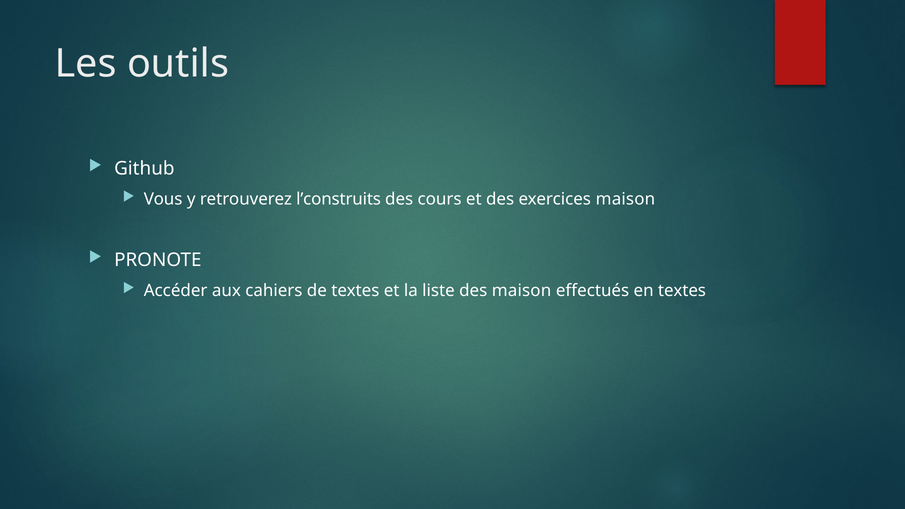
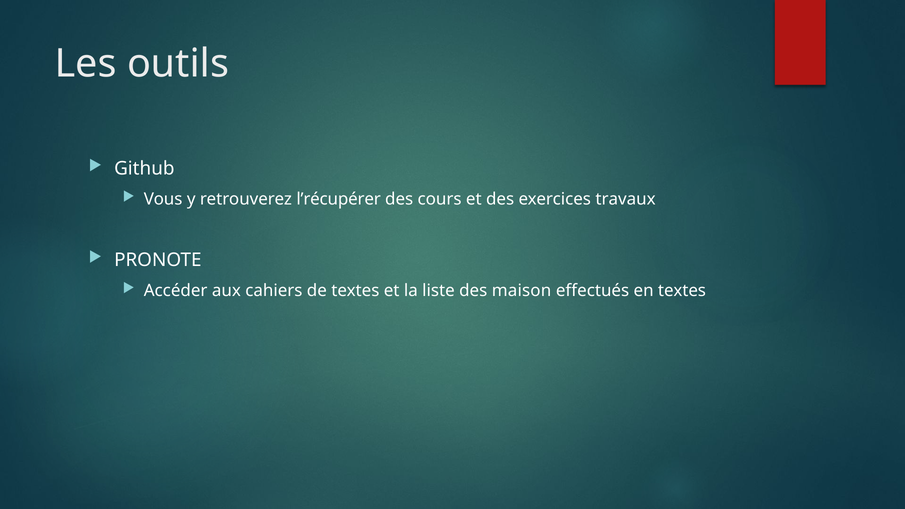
l’construits: l’construits -> l’récupérer
exercices maison: maison -> travaux
